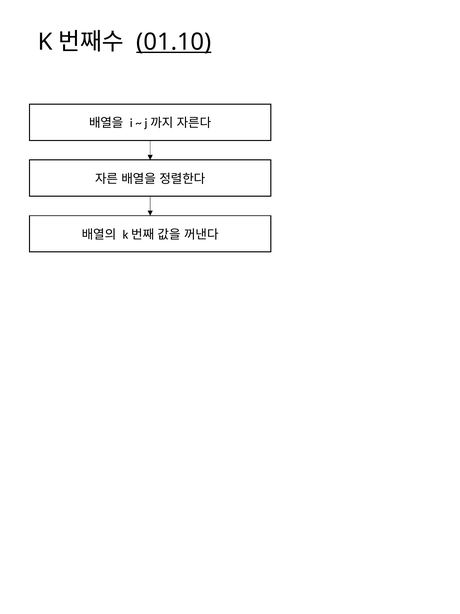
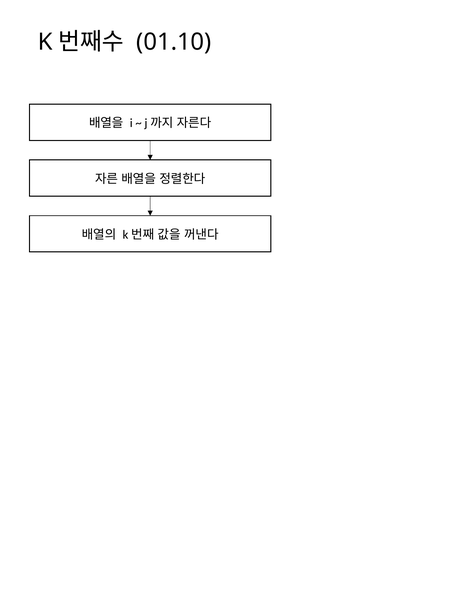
01.10 underline: present -> none
